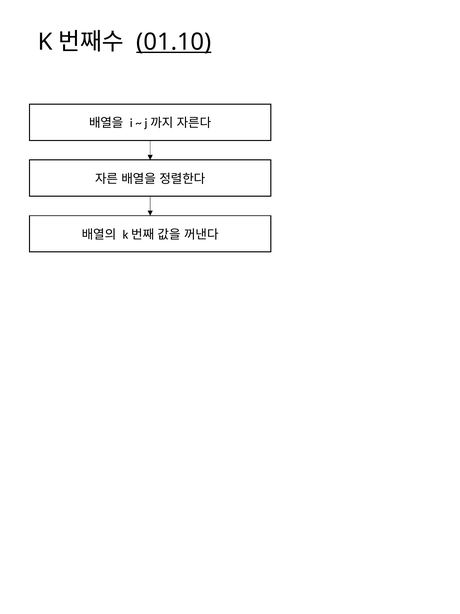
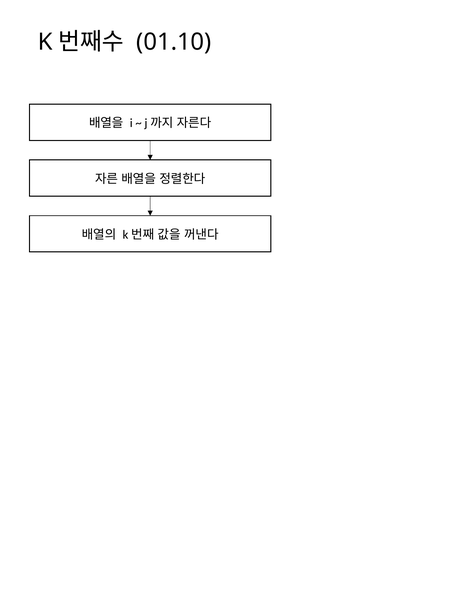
01.10 underline: present -> none
